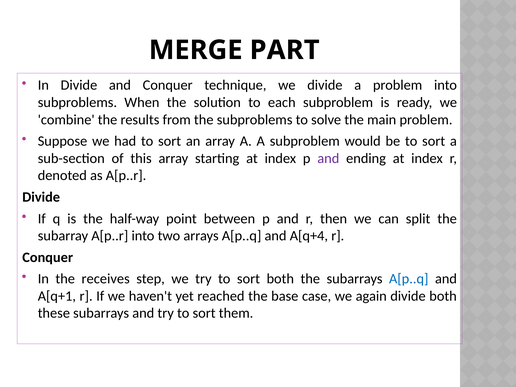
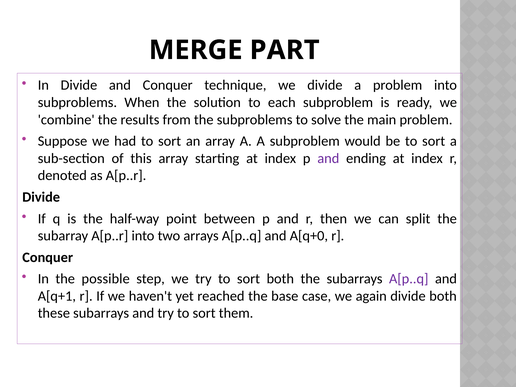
A[q+4: A[q+4 -> A[q+0
receives: receives -> possible
A[p..q at (409, 279) colour: blue -> purple
